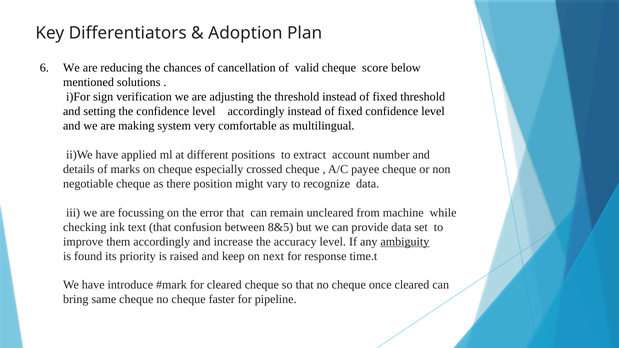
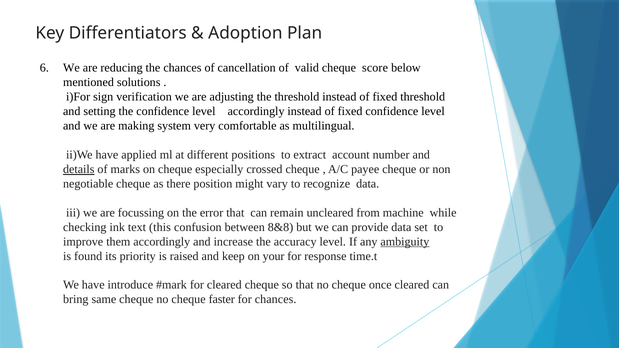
details underline: none -> present
text that: that -> this
8&5: 8&5 -> 8&8
next: next -> your
for pipeline: pipeline -> chances
